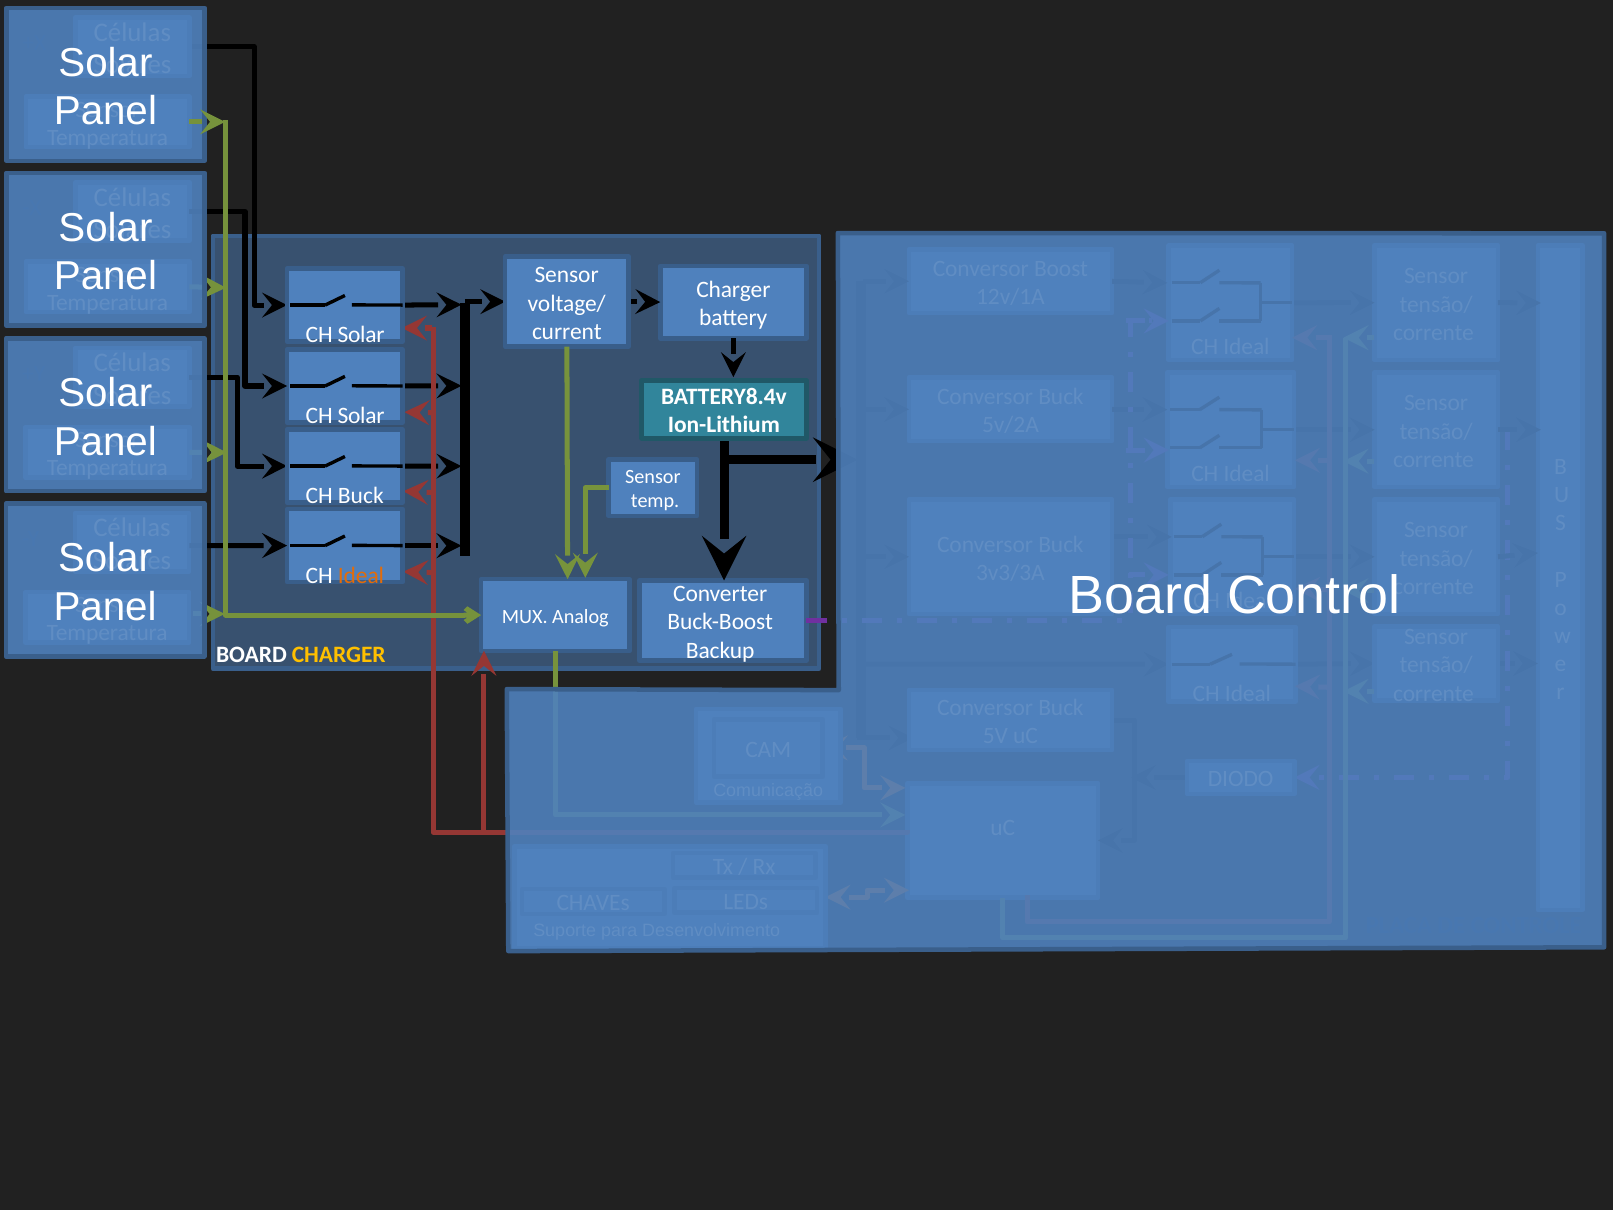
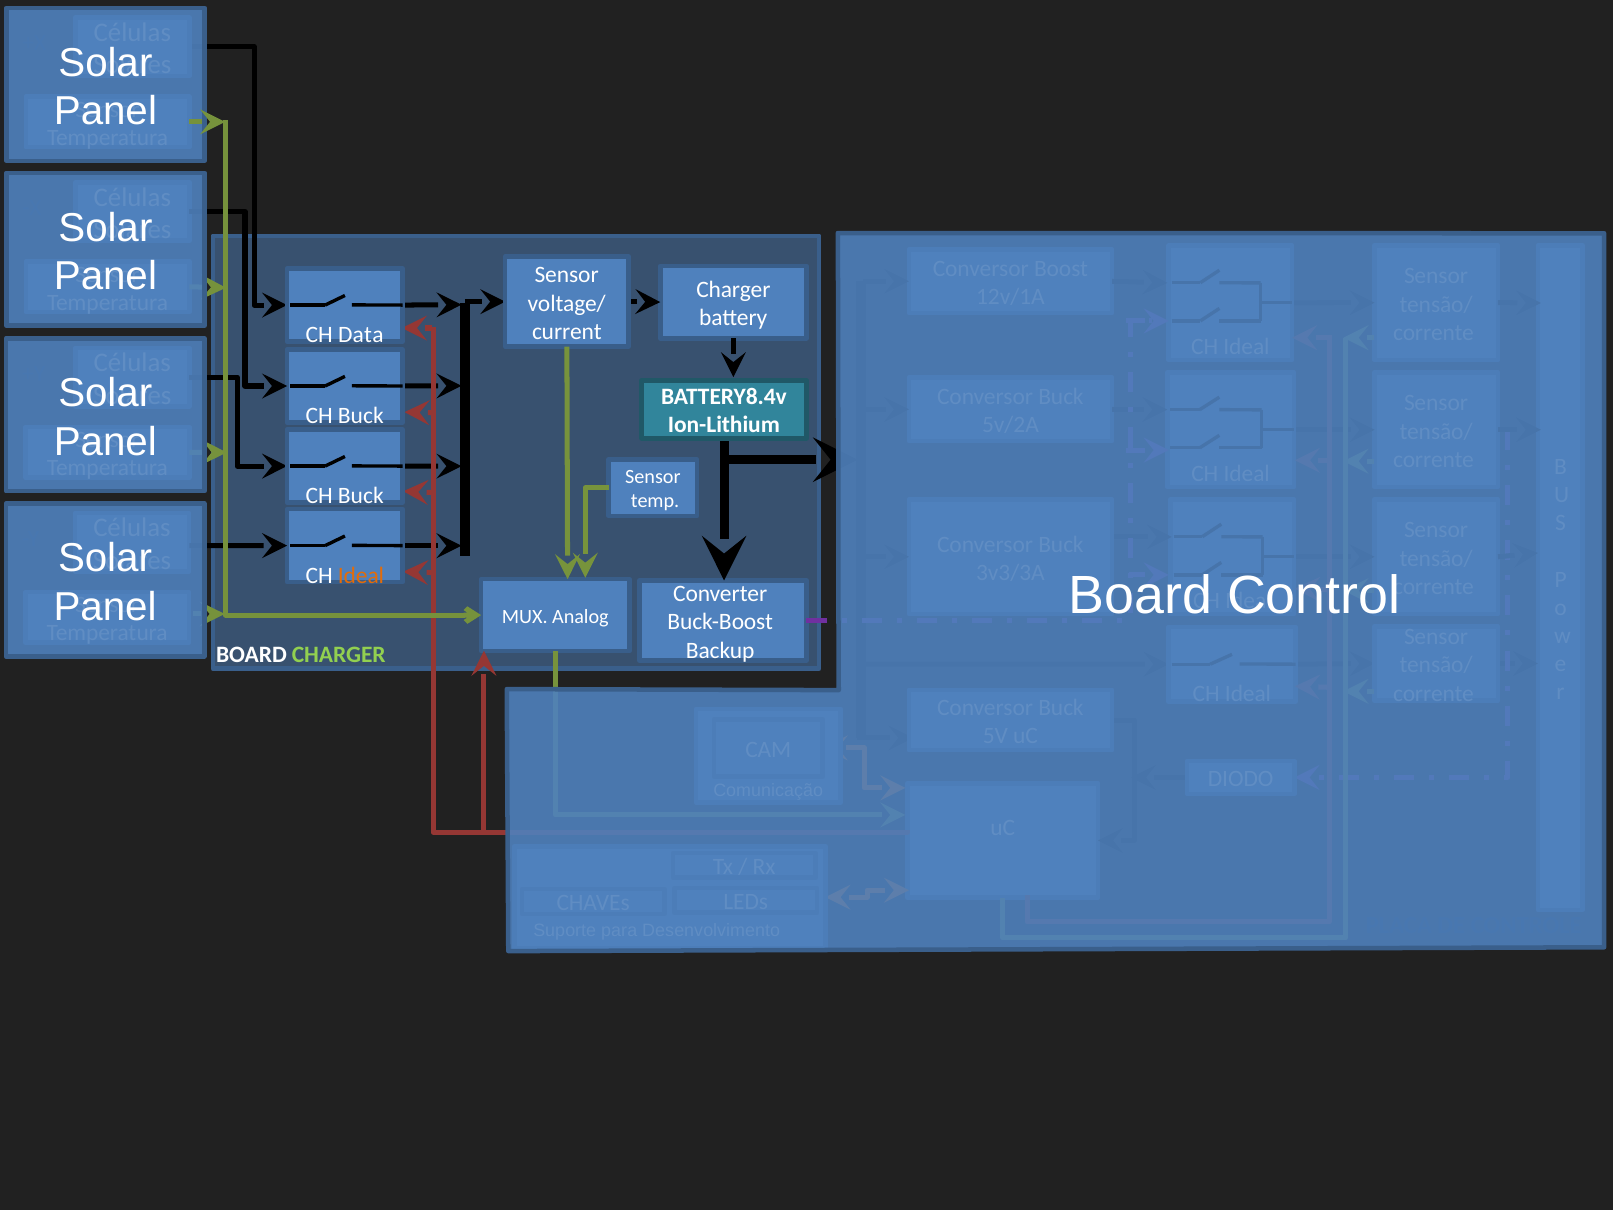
Solar at (361, 335): Solar -> Data
Solar at (361, 416): Solar -> Buck
CHARGER at (339, 655) colour: yellow -> light green
